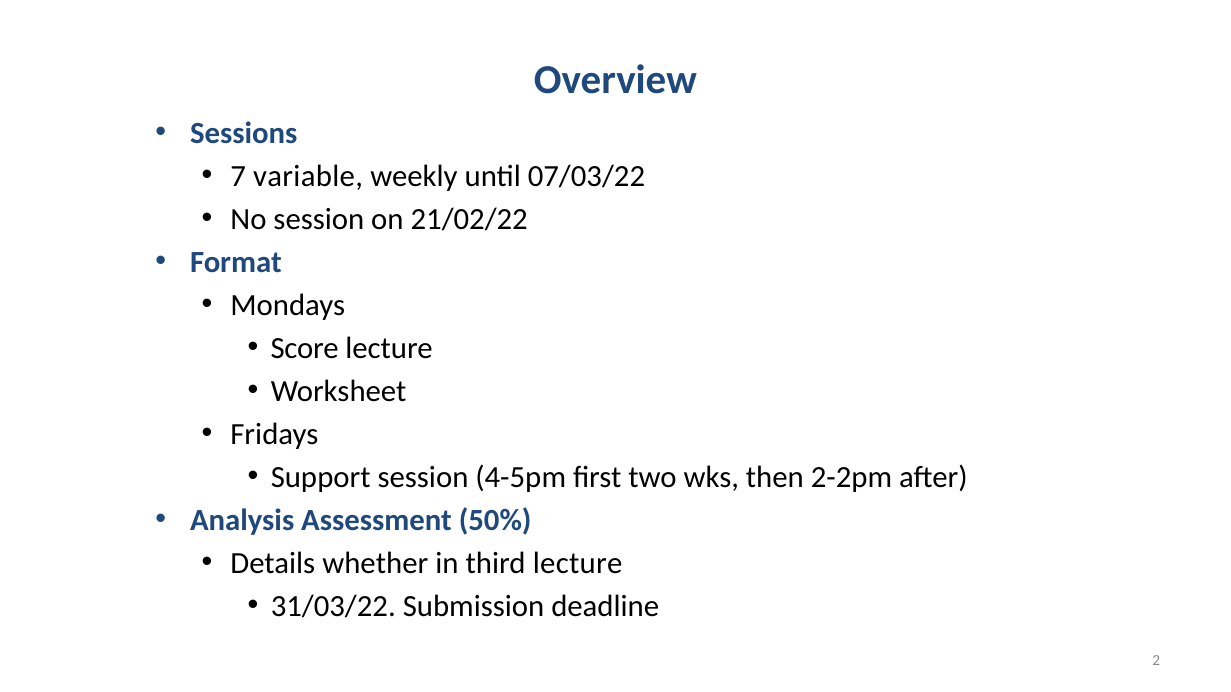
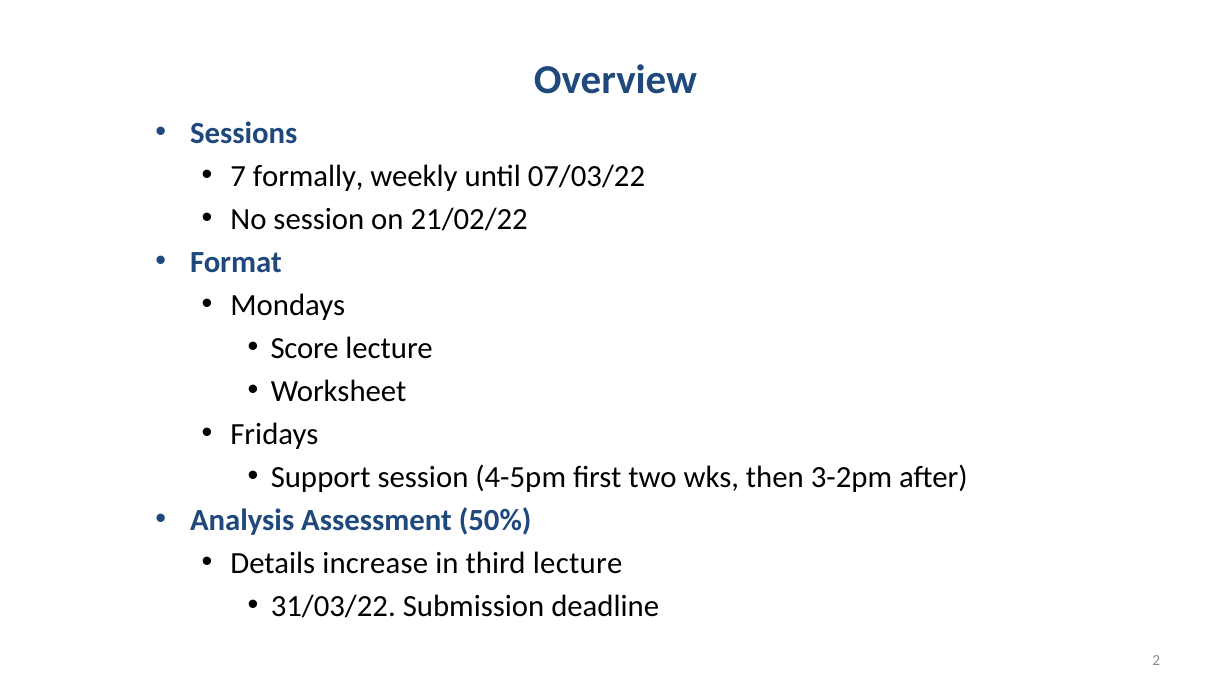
variable: variable -> formally
2-2pm: 2-2pm -> 3-2pm
whether: whether -> increase
